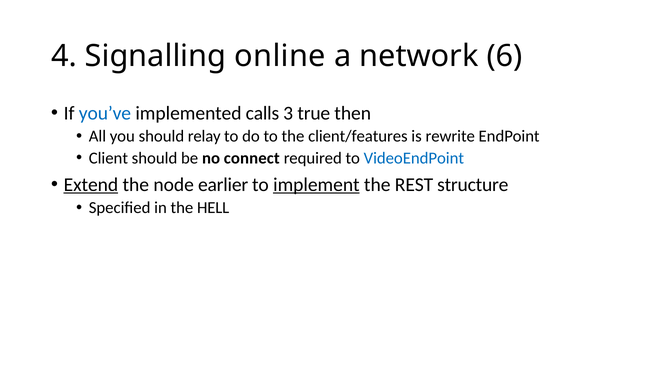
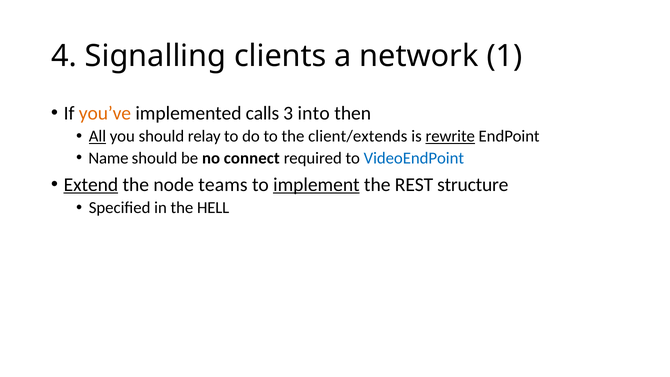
online: online -> clients
6: 6 -> 1
you’ve colour: blue -> orange
true: true -> into
All underline: none -> present
client/features: client/features -> client/extends
rewrite underline: none -> present
Client: Client -> Name
earlier: earlier -> teams
